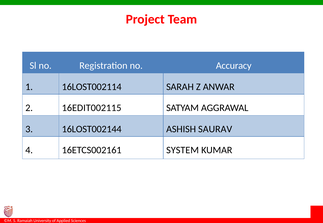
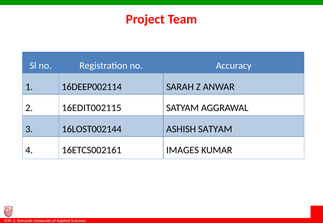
16LOST002114: 16LOST002114 -> 16DEEP002114
ASHISH SAURAV: SAURAV -> SATYAM
SYSTEM: SYSTEM -> IMAGES
